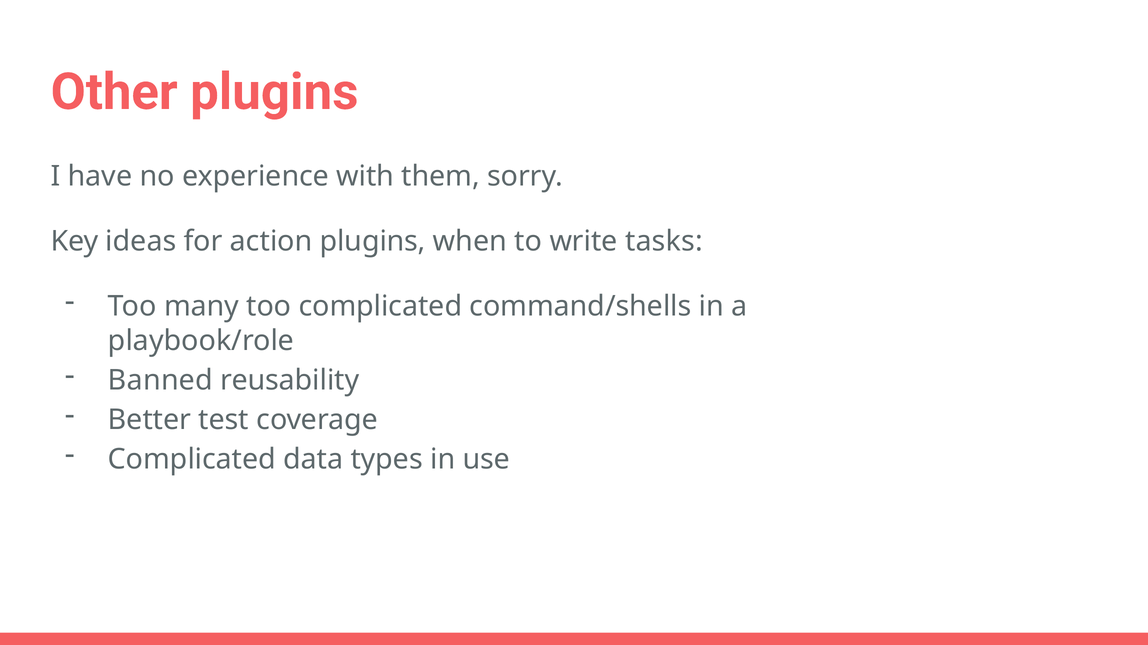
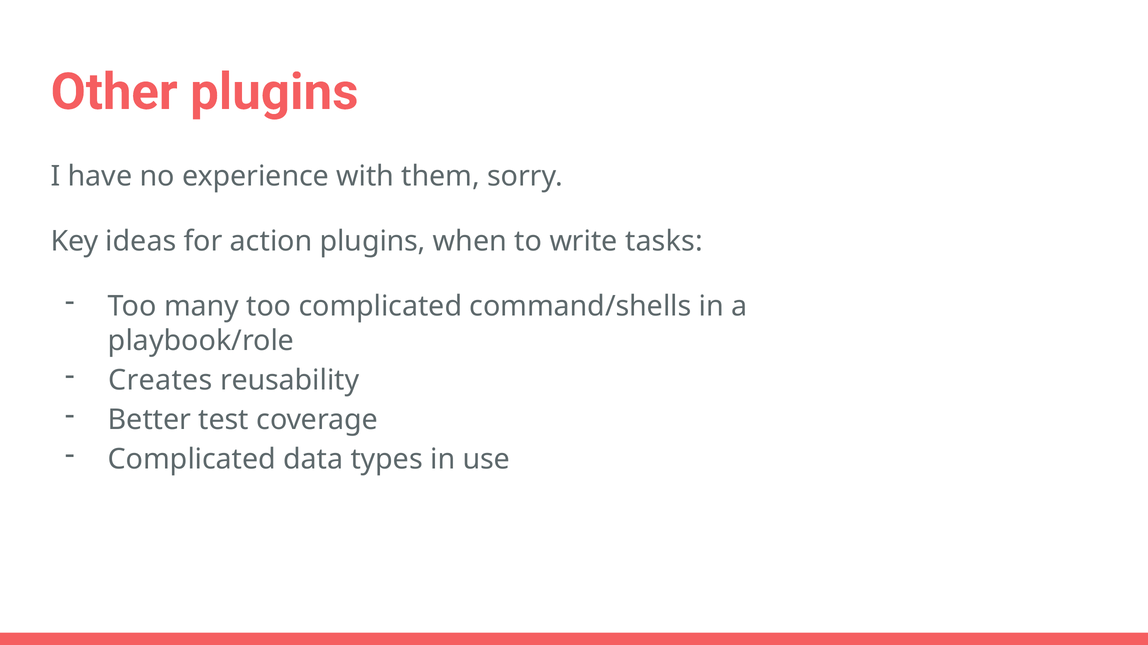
Banned: Banned -> Creates
